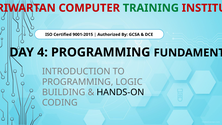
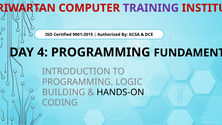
TRAINING colour: green -> purple
